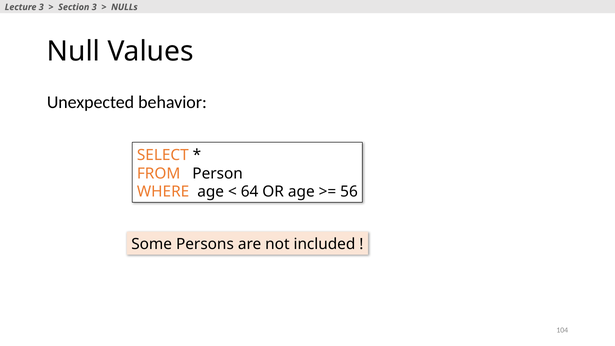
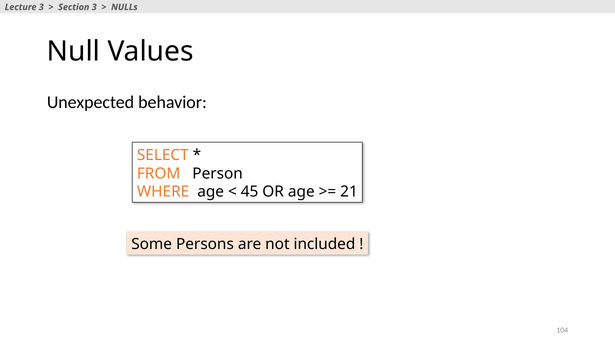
64: 64 -> 45
56: 56 -> 21
